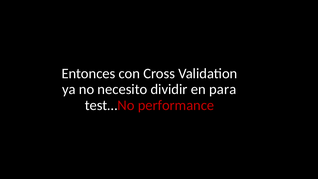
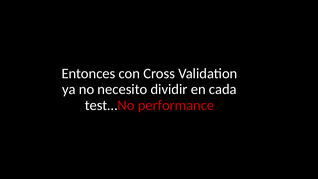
para: para -> cada
